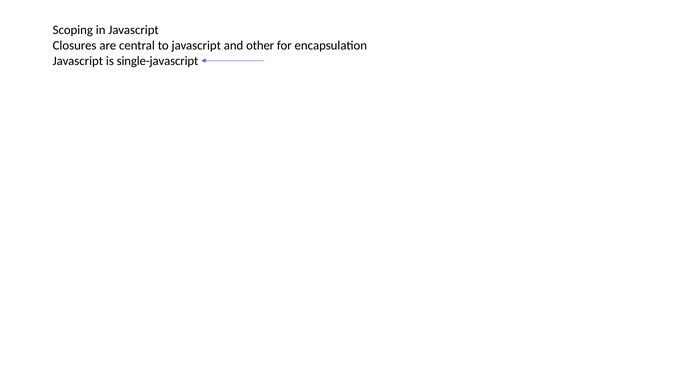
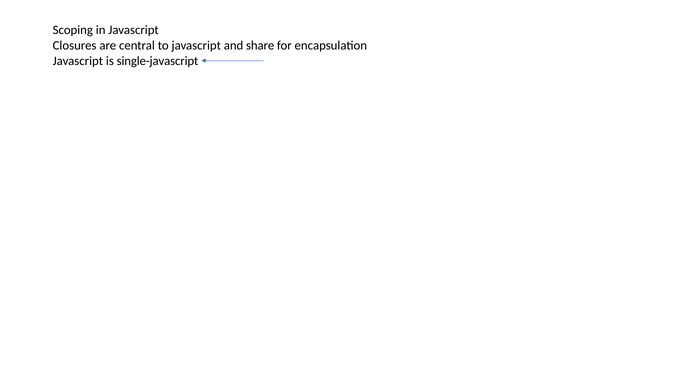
other: other -> share
